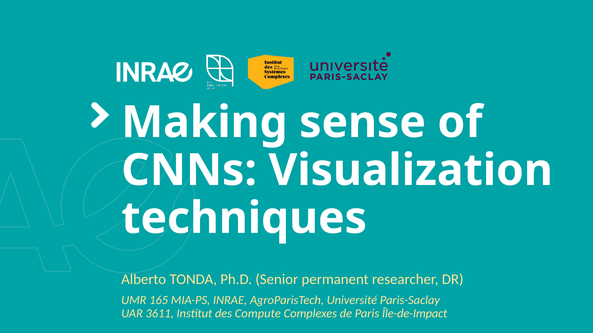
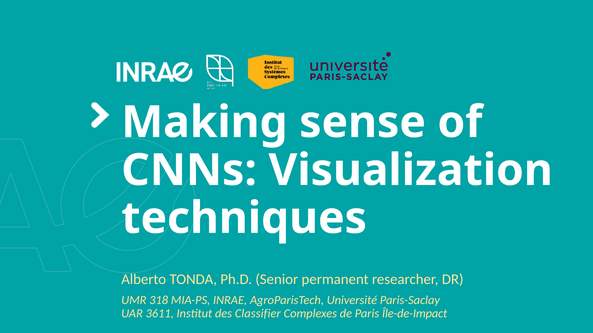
165: 165 -> 318
Compute: Compute -> Classifier
